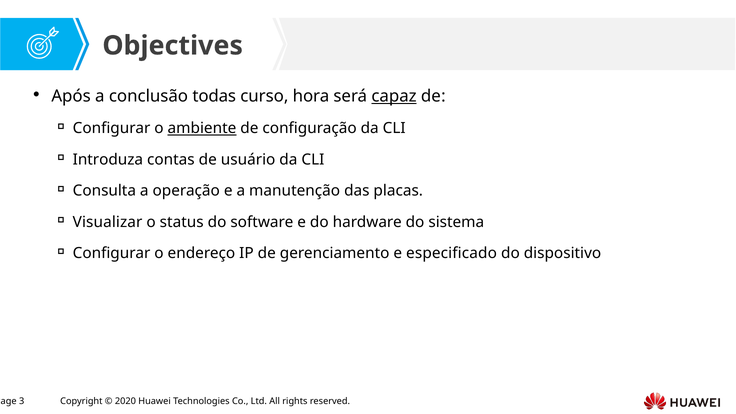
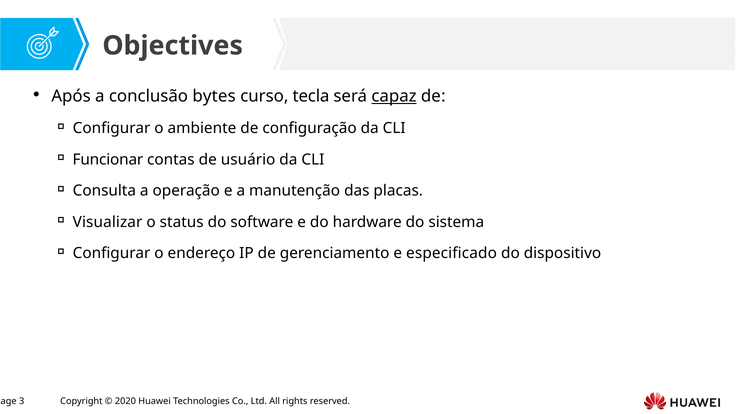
todas: todas -> bytes
hora: hora -> tecla
ambiente underline: present -> none
Introduza: Introduza -> Funcionar
